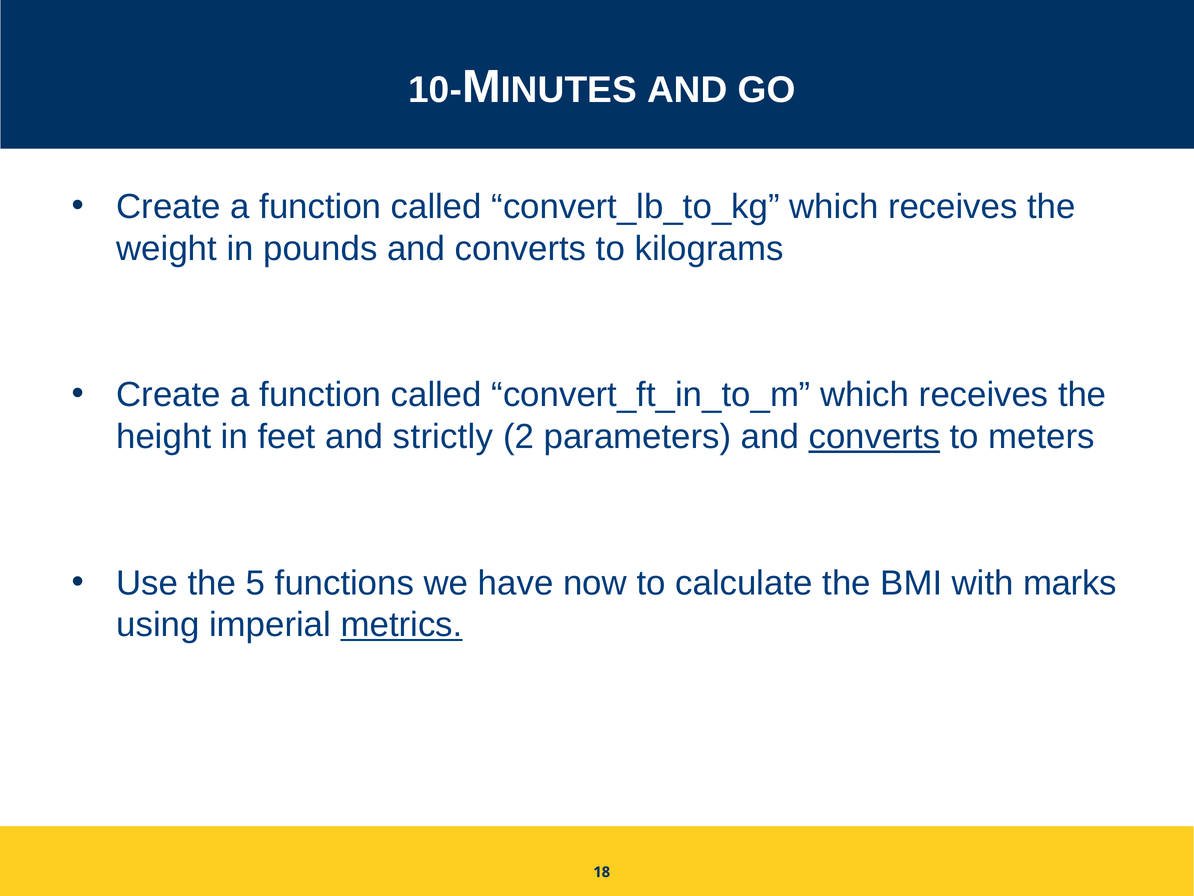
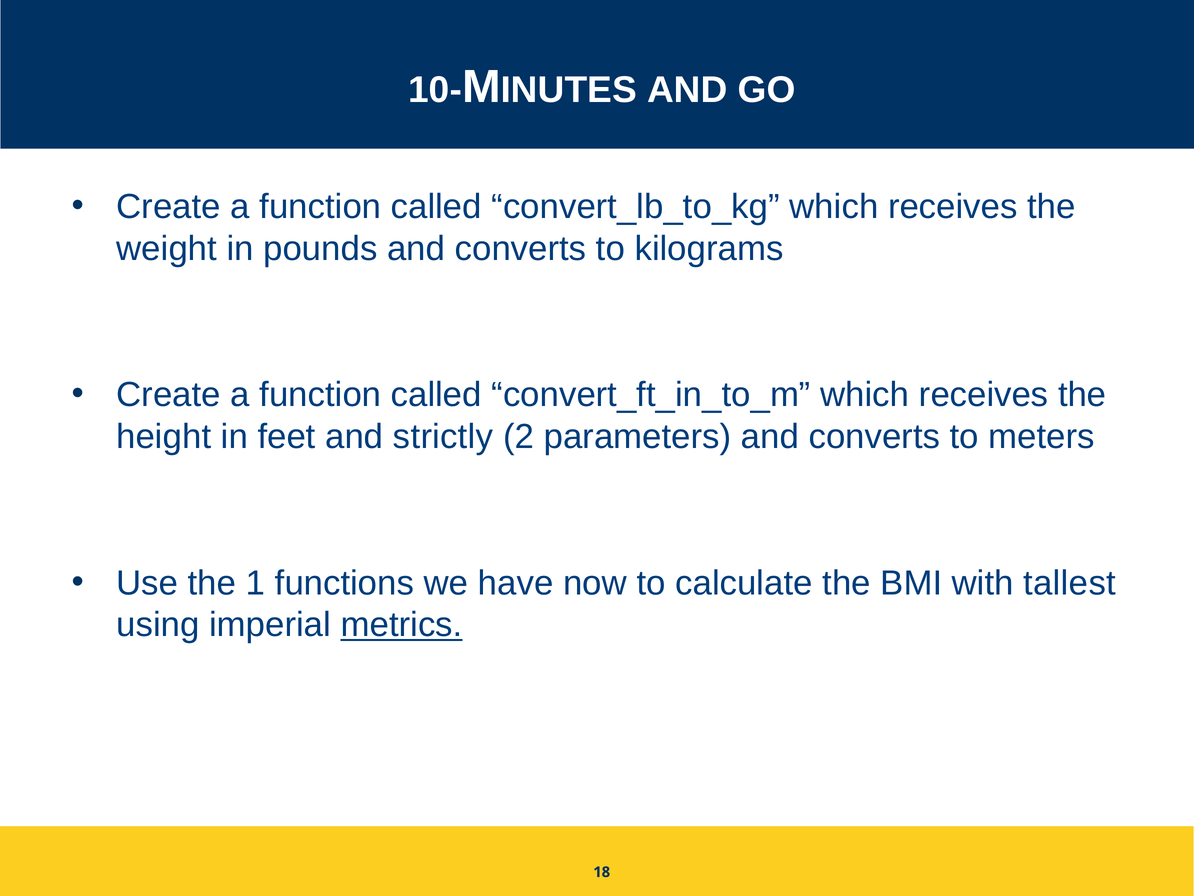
converts at (874, 437) underline: present -> none
5: 5 -> 1
marks: marks -> tallest
